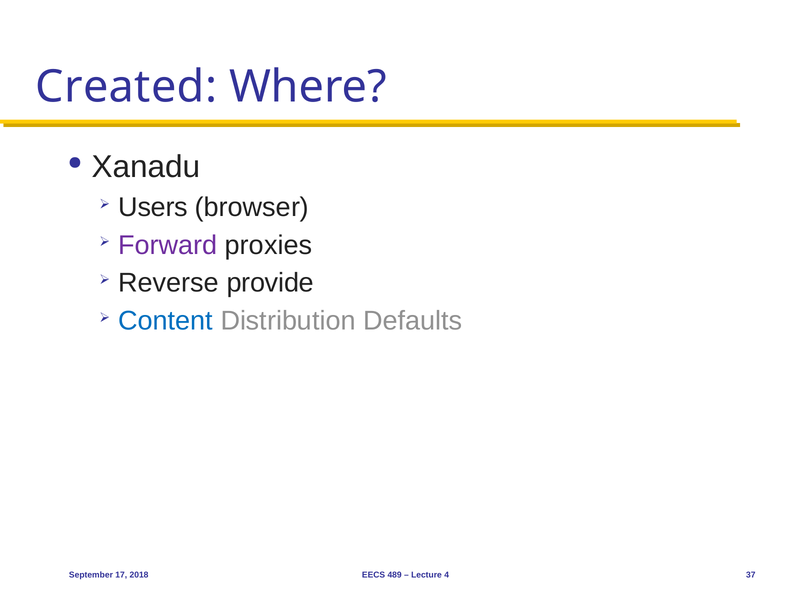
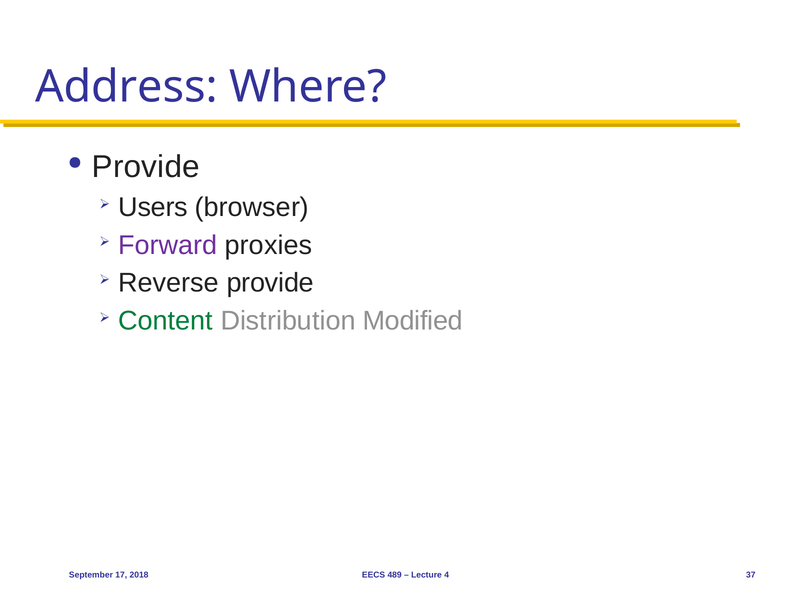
Created: Created -> Address
Xanadu at (146, 167): Xanadu -> Provide
Content colour: blue -> green
Defaults: Defaults -> Modified
